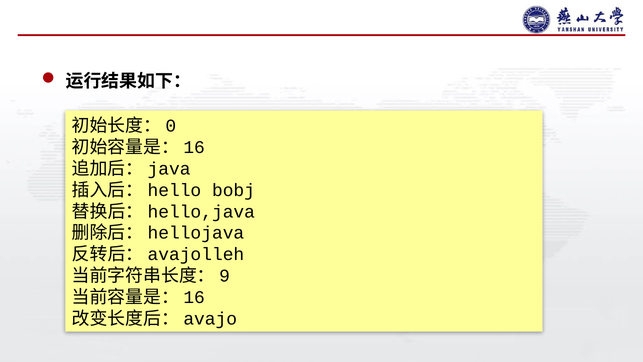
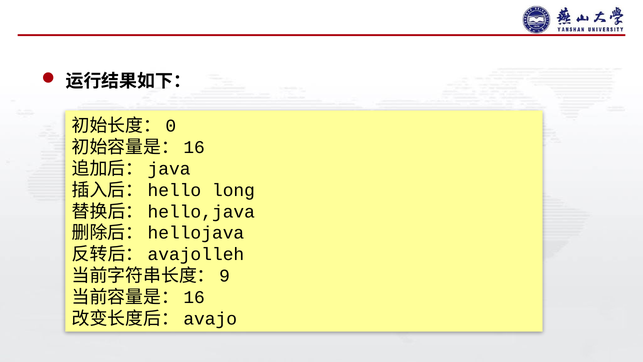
bobj: bobj -> long
